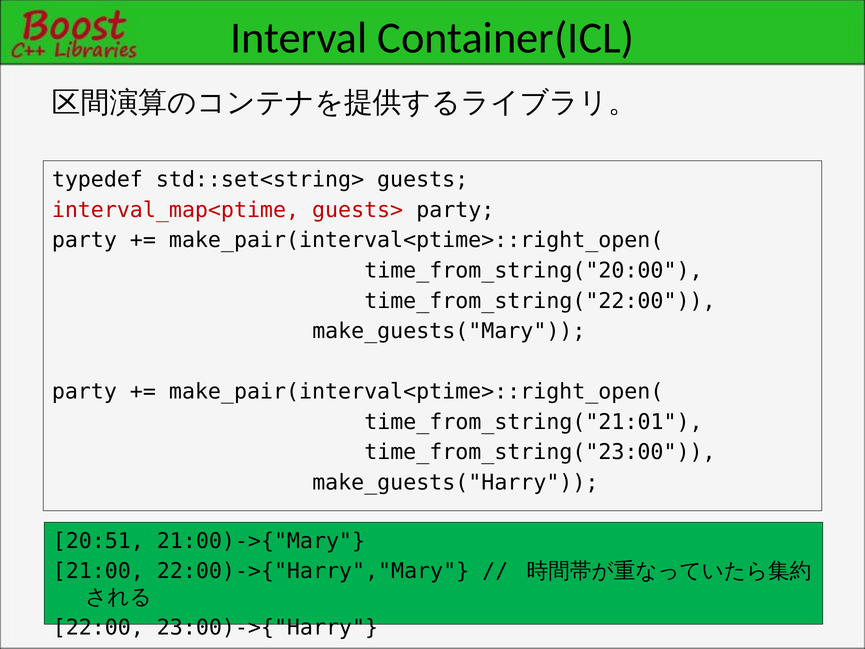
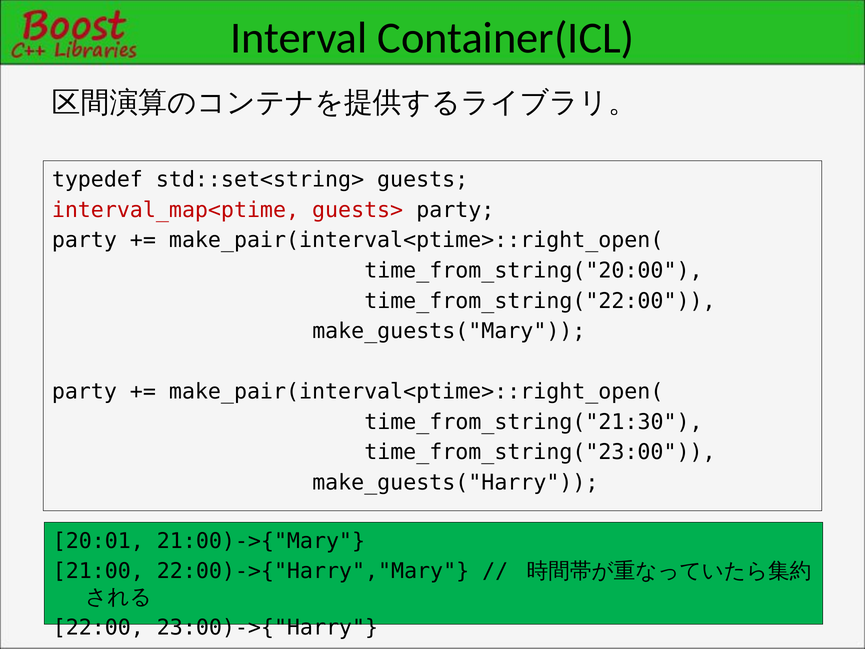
time_from_string("21:01: time_from_string("21:01 -> time_from_string("21:30
20:51: 20:51 -> 20:01
